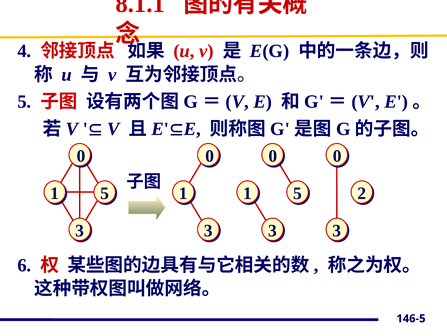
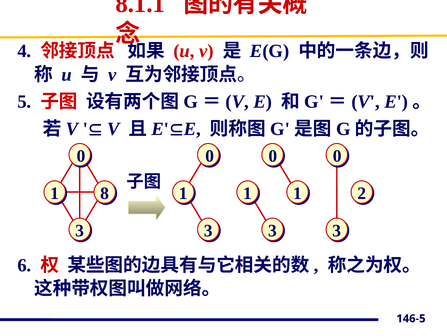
5 at (105, 193): 5 -> 8
5 at (297, 193): 5 -> 1
